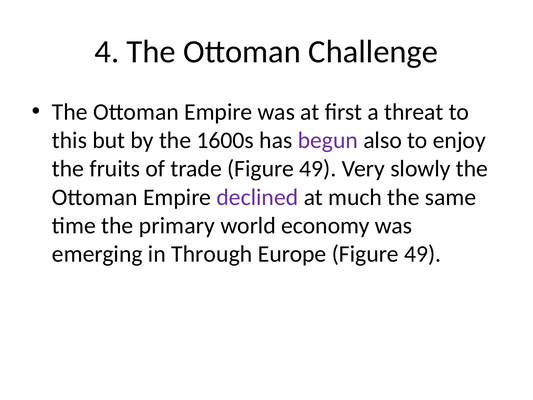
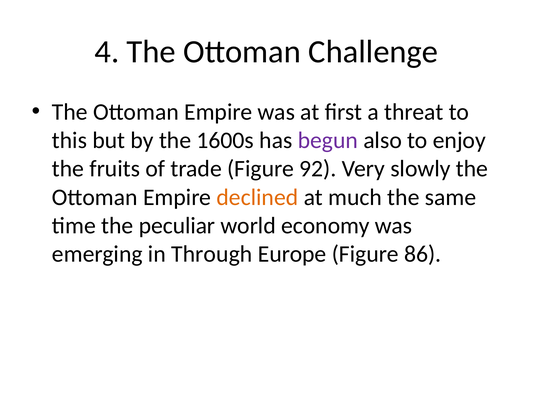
trade Figure 49: 49 -> 92
declined colour: purple -> orange
primary: primary -> peculiar
Europe Figure 49: 49 -> 86
